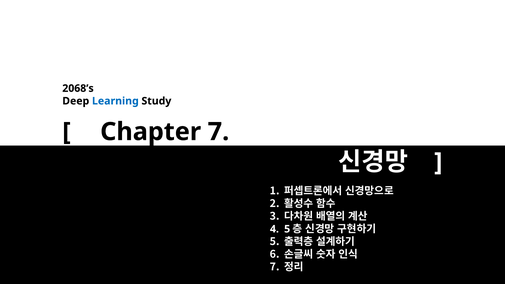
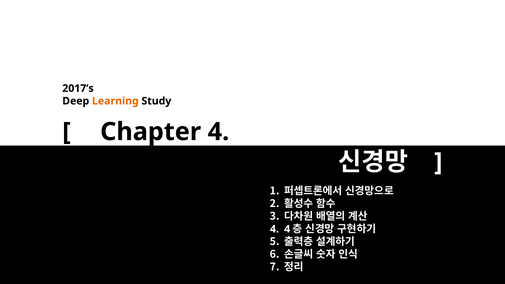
2068’s: 2068’s -> 2017’s
Learning at (115, 101) colour: blue -> orange
Chapter 7: 7 -> 4
5 at (287, 229): 5 -> 4
